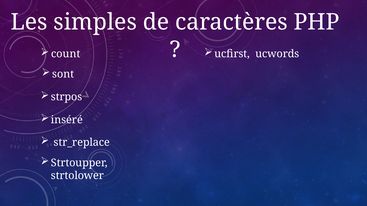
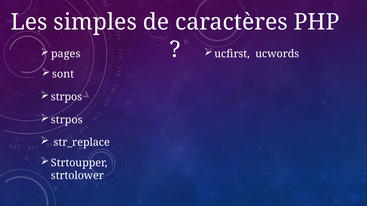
count: count -> pages
inséré at (67, 120): inséré -> strpos
